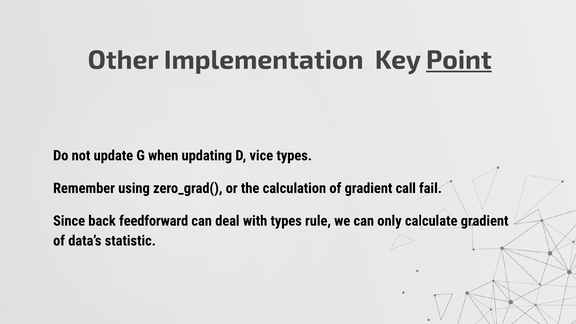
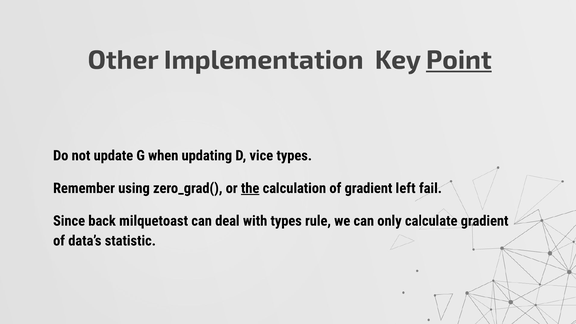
the underline: none -> present
call: call -> left
feedforward: feedforward -> milquetoast
